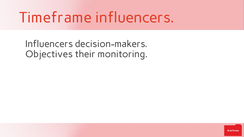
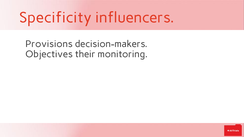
Timeframe: Timeframe -> Specificity
Influencers at (49, 44): Influencers -> Provisions
